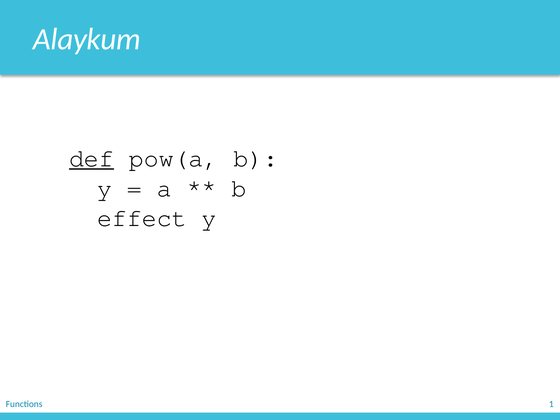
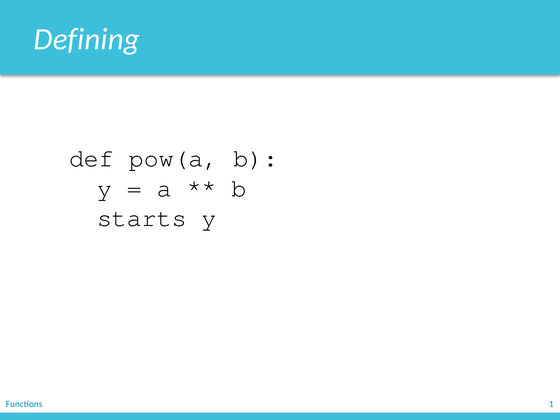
Alaykum: Alaykum -> Defining
def underline: present -> none
effect: effect -> starts
